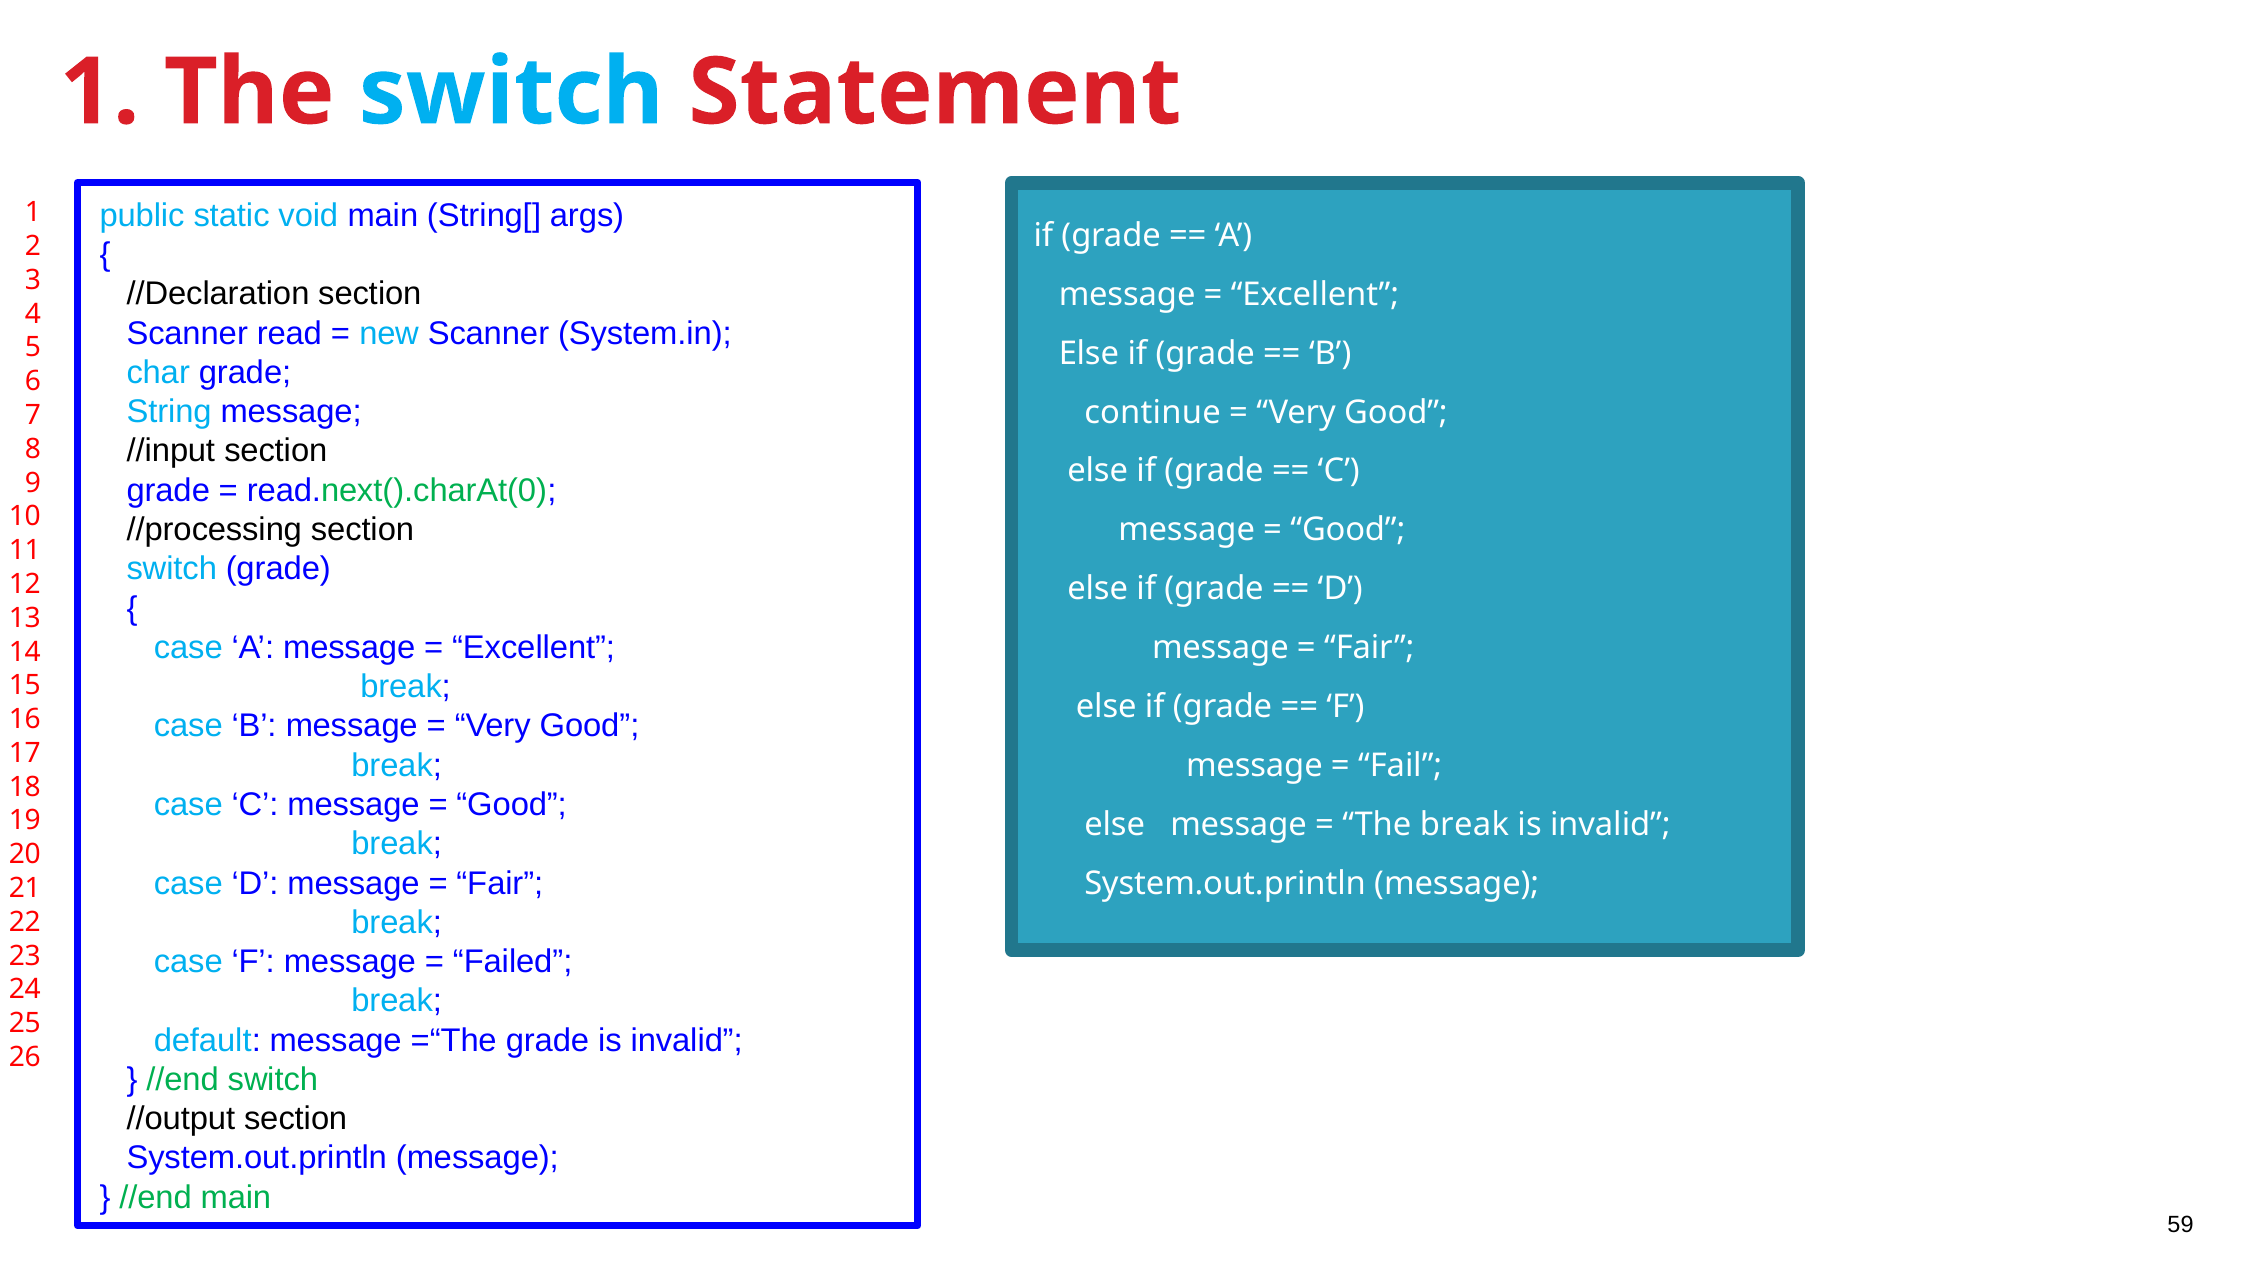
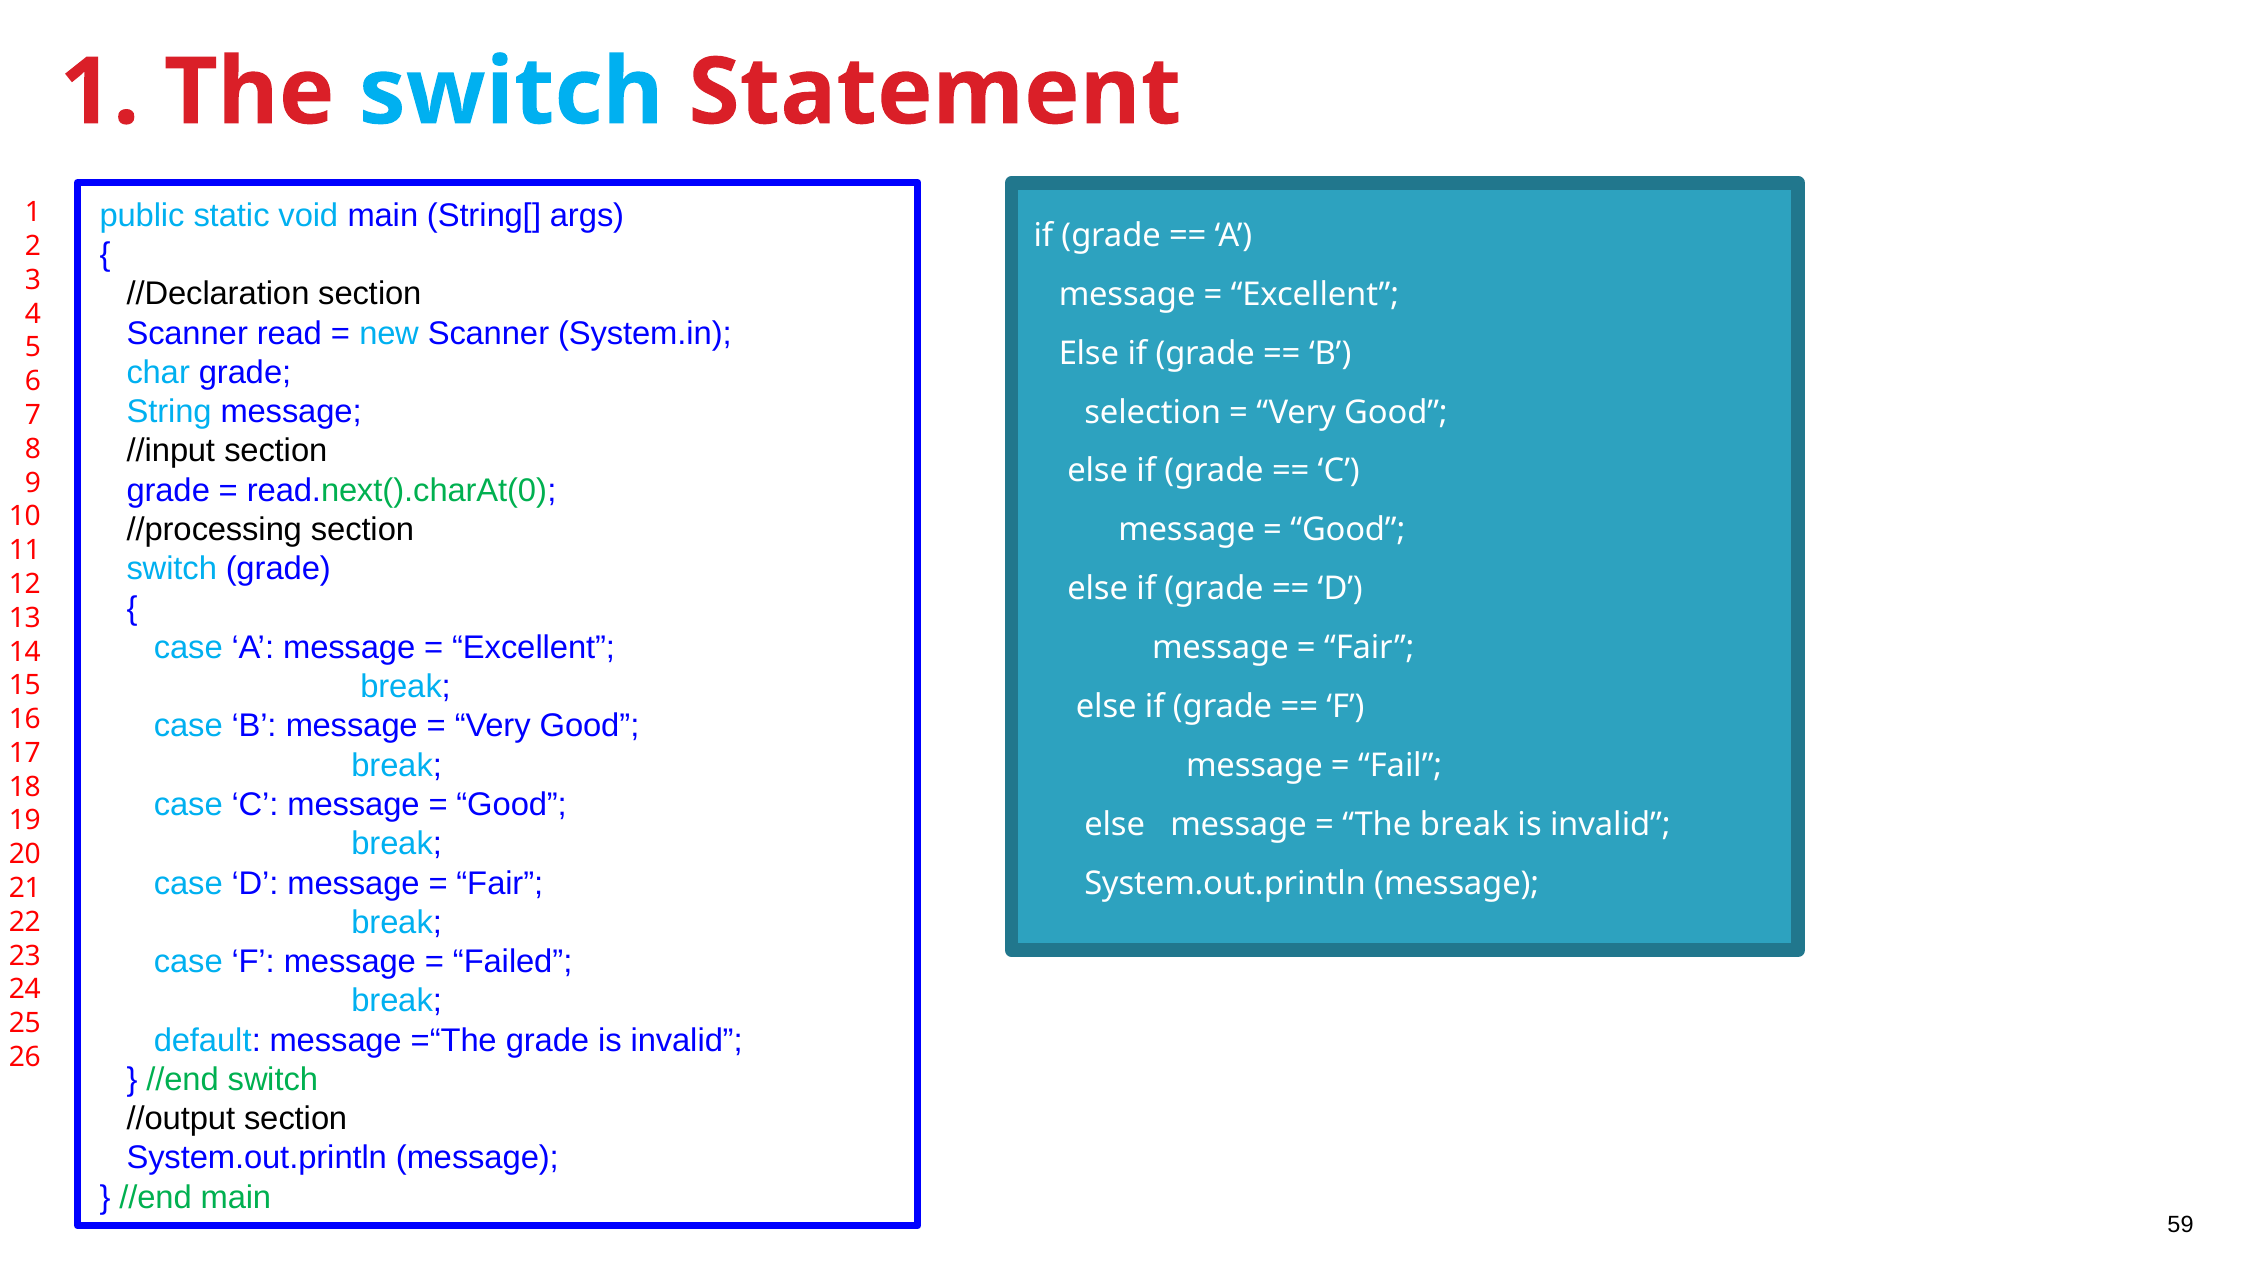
continue: continue -> selection
